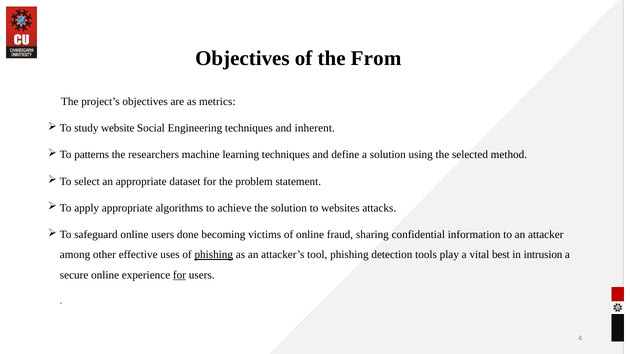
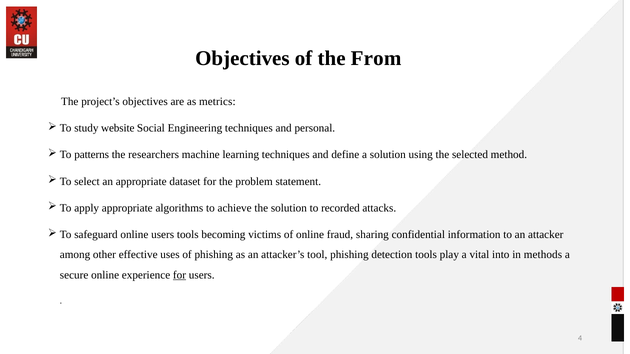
inherent: inherent -> personal
websites: websites -> recorded
users done: done -> tools
phishing at (214, 255) underline: present -> none
best: best -> into
intrusion: intrusion -> methods
